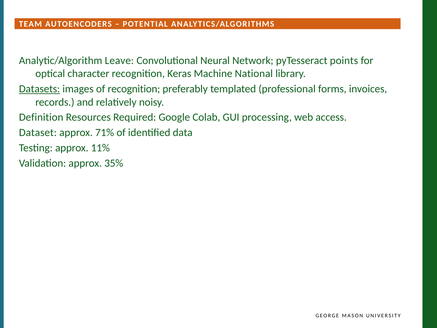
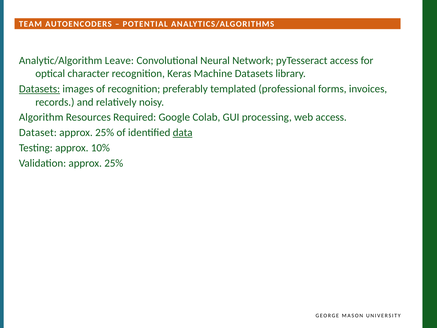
pyTesseract points: points -> access
Machine National: National -> Datasets
Definition: Definition -> Algorithm
71% at (105, 133): 71% -> 25%
data underline: none -> present
11%: 11% -> 10%
Validation approx 35%: 35% -> 25%
